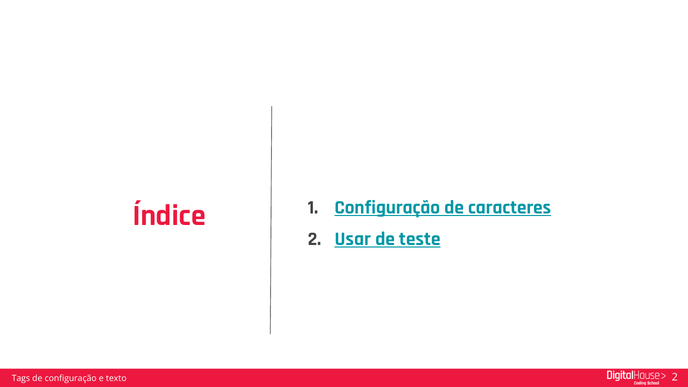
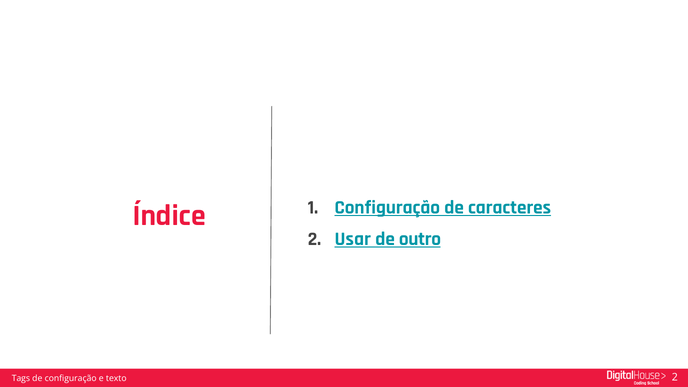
teste: teste -> outro
